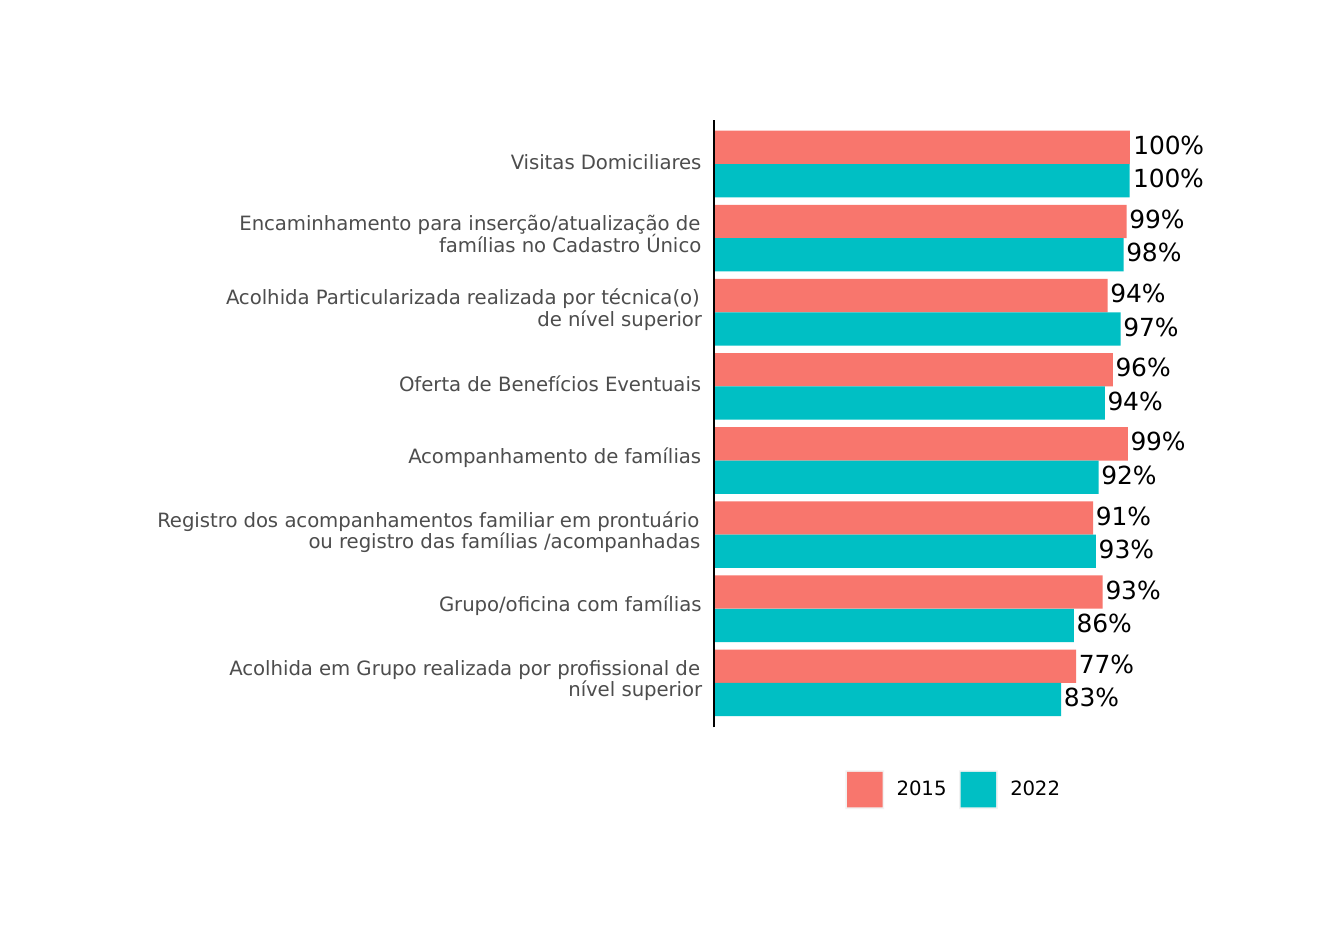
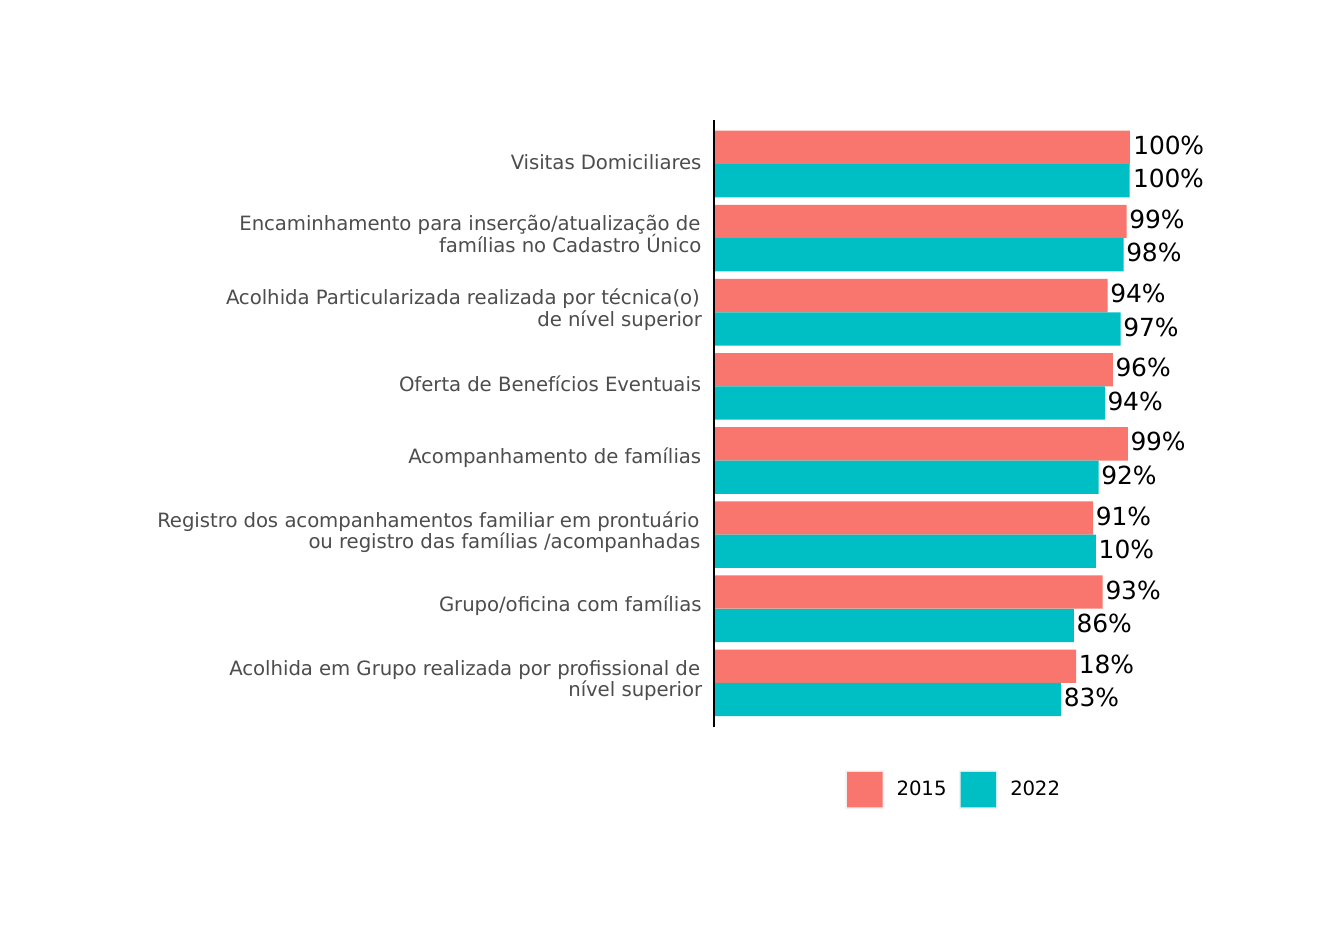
93% at (1126, 550): 93% -> 10%
77%: 77% -> 18%
